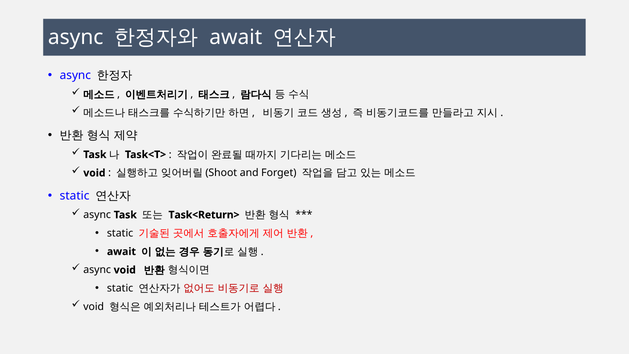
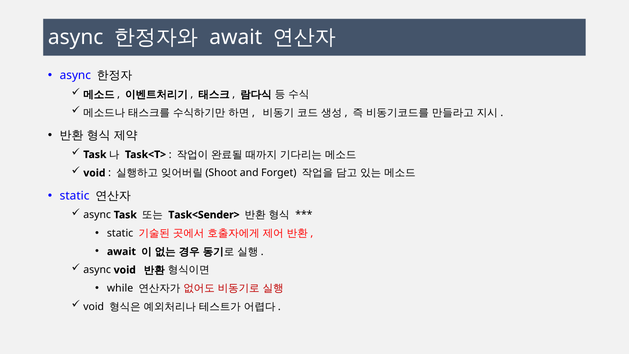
Task<Return>: Task<Return> -> Task<Sender>
static at (120, 288): static -> while
